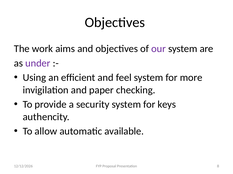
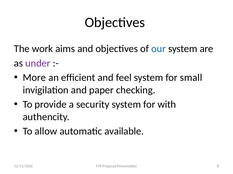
our colour: purple -> blue
Using: Using -> More
more: more -> small
keys: keys -> with
